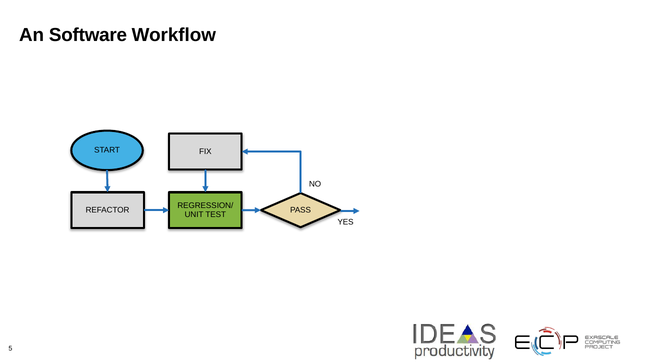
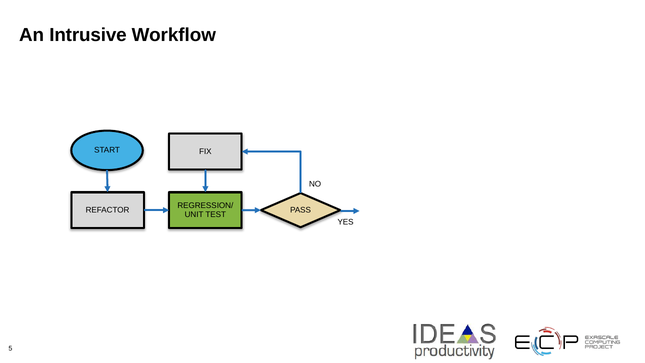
Software: Software -> Intrusive
